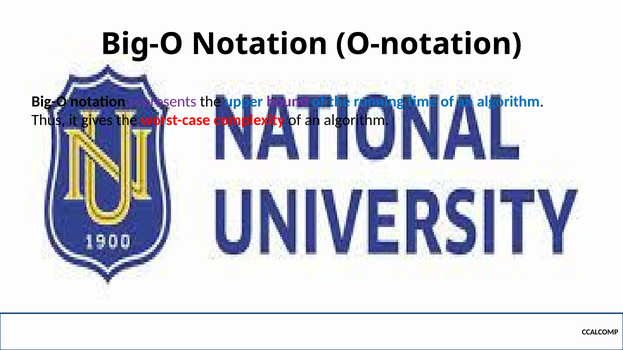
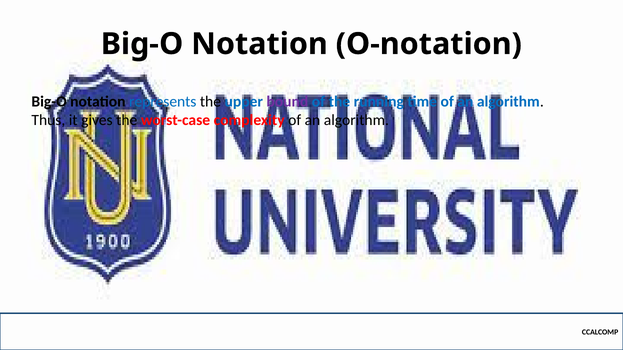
represents colour: purple -> blue
